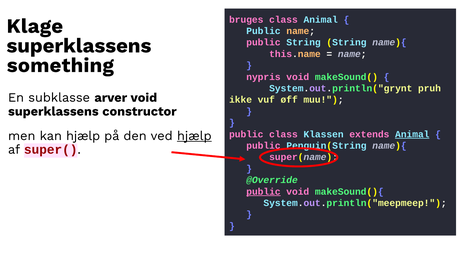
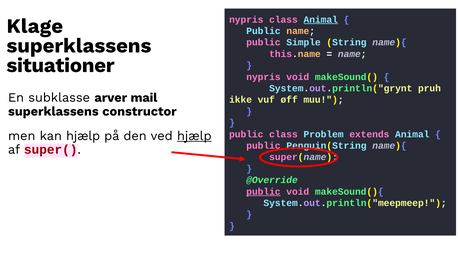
bruges at (246, 20): bruges -> nypris
Animal at (321, 20) underline: none -> present
public String: String -> Simple
something: something -> situationer
arver void: void -> mail
Klassen: Klassen -> Problem
Animal at (412, 134) underline: present -> none
